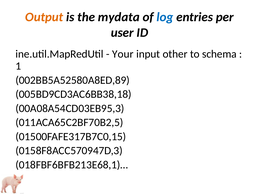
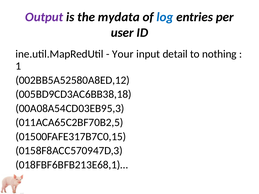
Output colour: orange -> purple
other: other -> detail
schema: schema -> nothing
002BB5A52580A8ED,89: 002BB5A52580A8ED,89 -> 002BB5A52580A8ED,12
